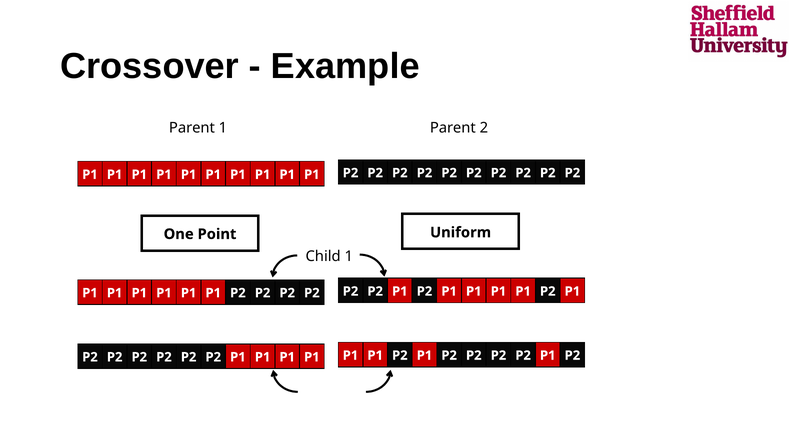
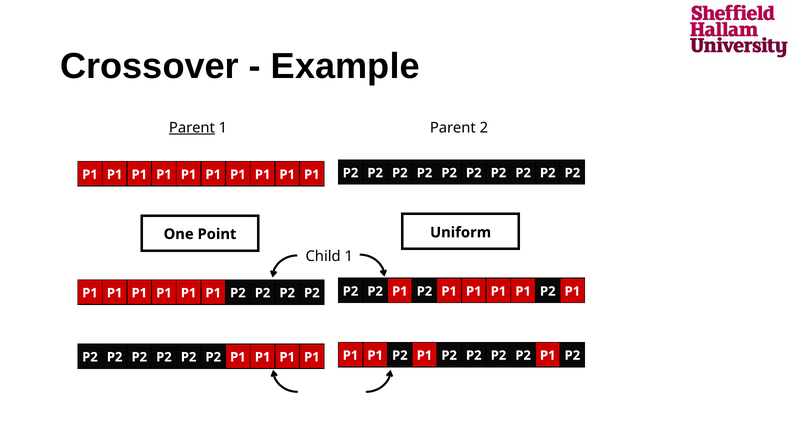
Parent at (192, 128) underline: none -> present
